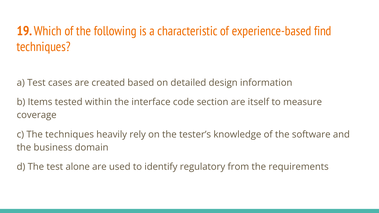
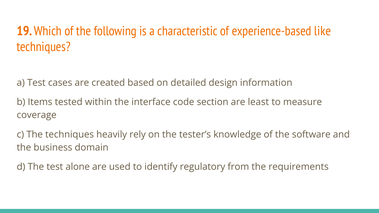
find: find -> like
itself: itself -> least
